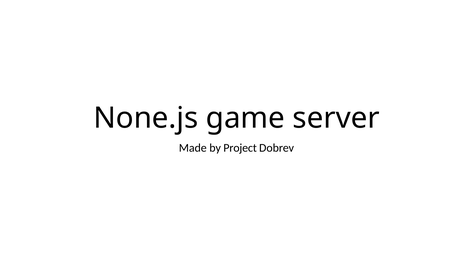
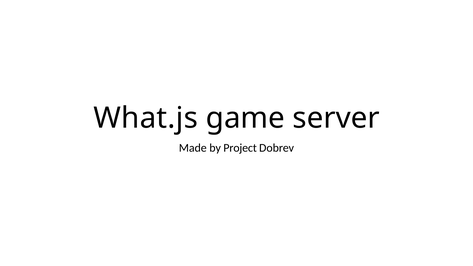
None.js: None.js -> What.js
